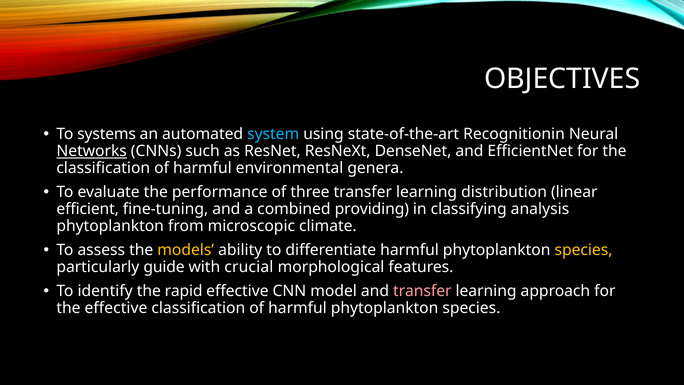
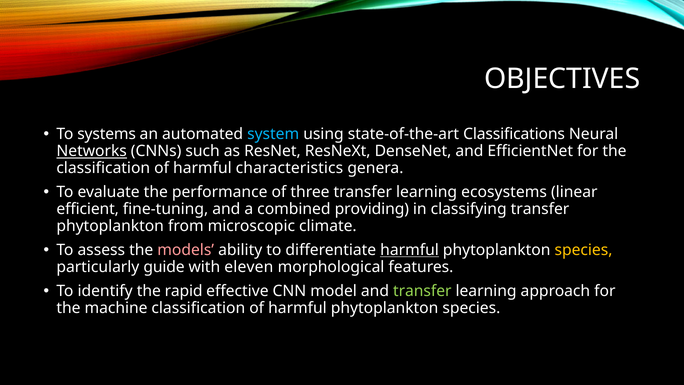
Recognitionin: Recognitionin -> Classifications
environmental: environmental -> characteristics
distribution: distribution -> ecosystems
classifying analysis: analysis -> transfer
models colour: yellow -> pink
harmful at (410, 250) underline: none -> present
crucial: crucial -> eleven
transfer at (422, 291) colour: pink -> light green
the effective: effective -> machine
